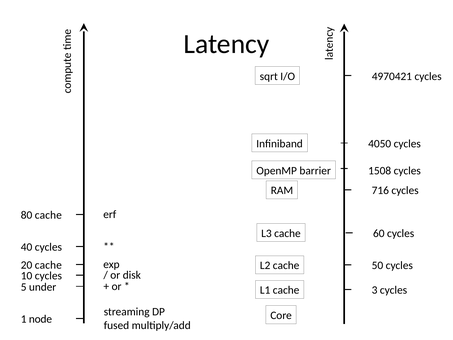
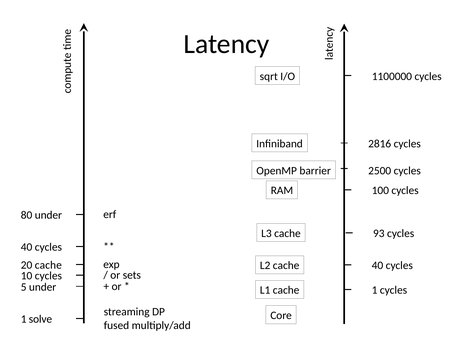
4970421: 4970421 -> 1100000
4050: 4050 -> 2816
1508: 1508 -> 2500
716: 716 -> 100
80 cache: cache -> under
60: 60 -> 93
cache 50: 50 -> 40
disk: disk -> sets
cache 3: 3 -> 1
node: node -> solve
